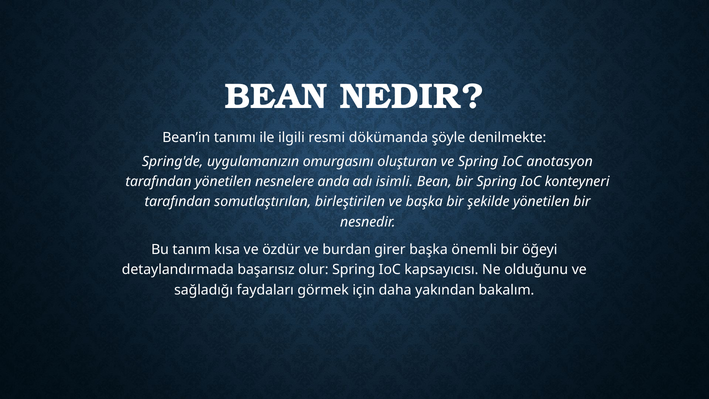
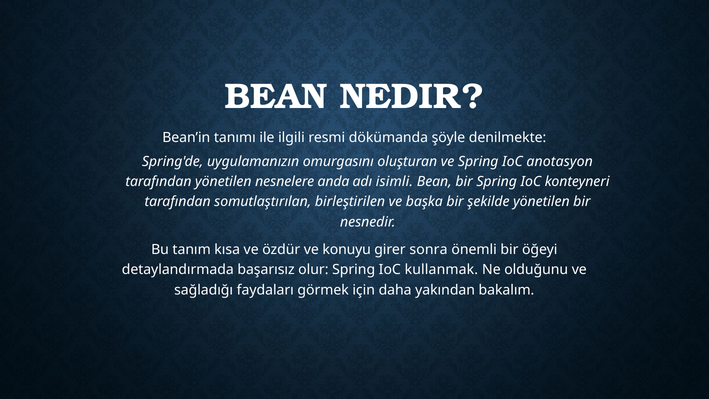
burdan: burdan -> konuyu
girer başka: başka -> sonra
kapsayıcısı: kapsayıcısı -> kullanmak
